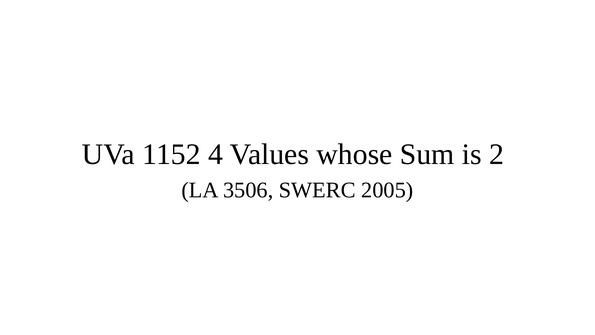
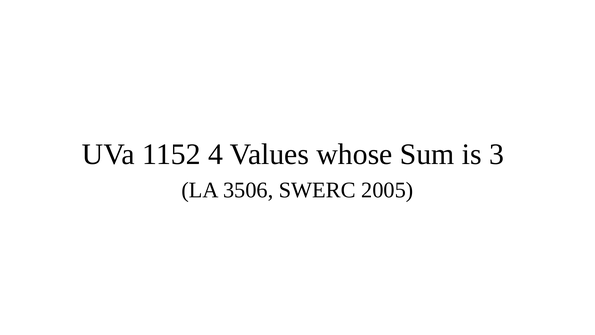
2: 2 -> 3
